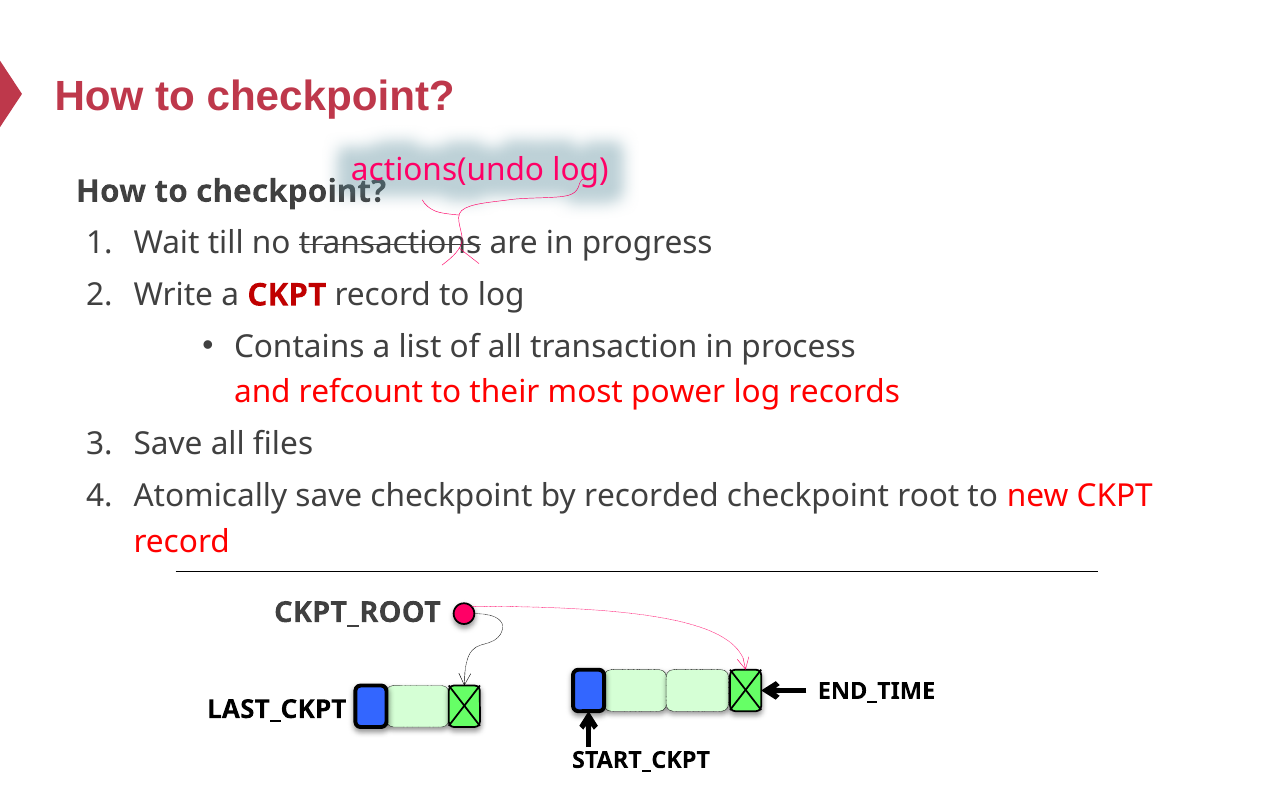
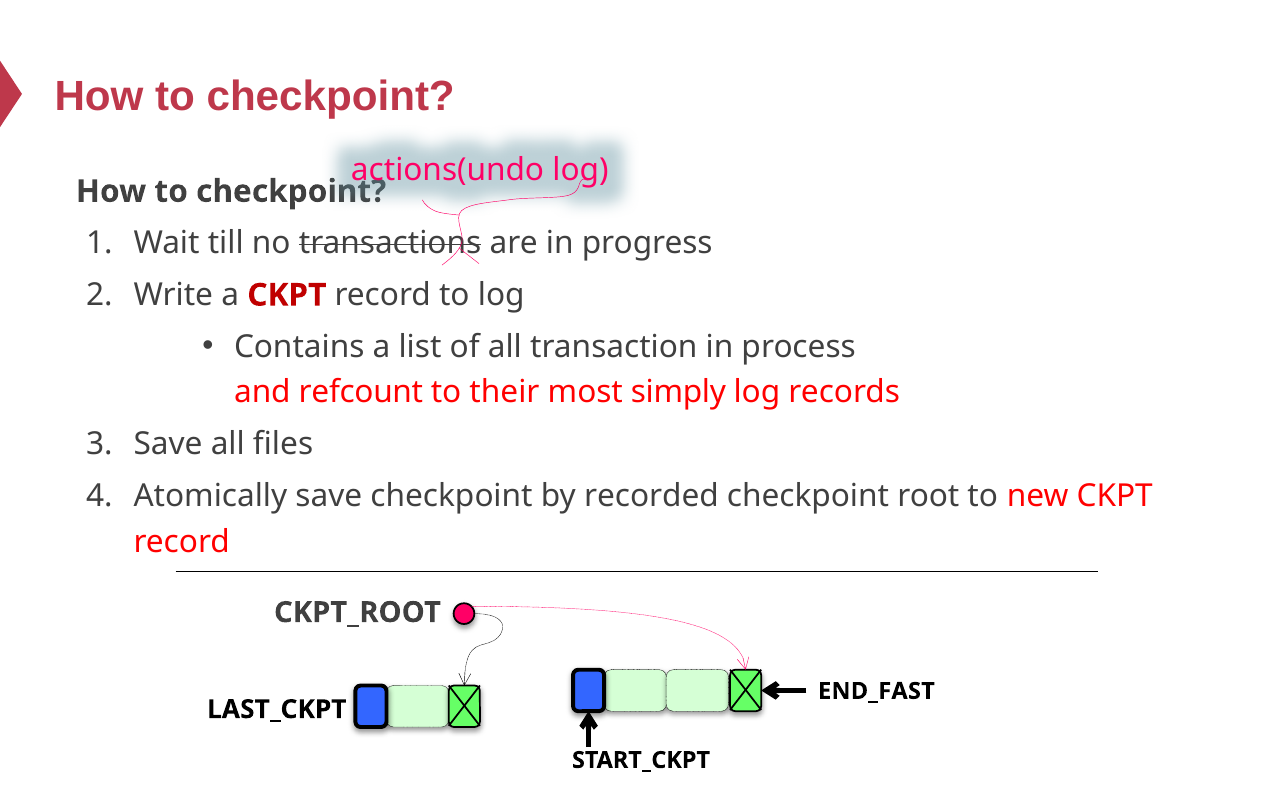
power: power -> simply
END_TIME: END_TIME -> END_FAST
